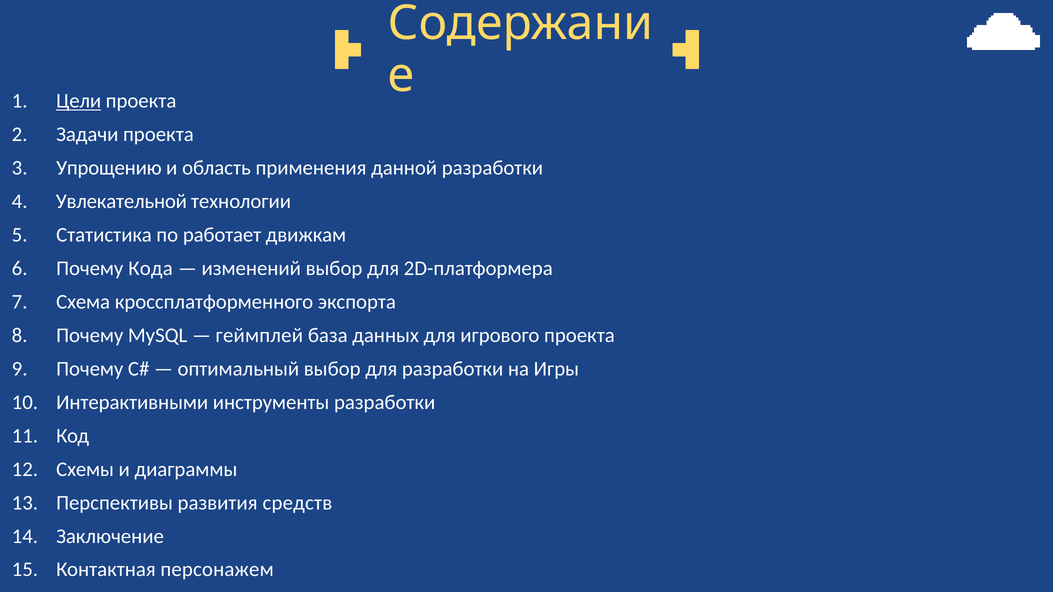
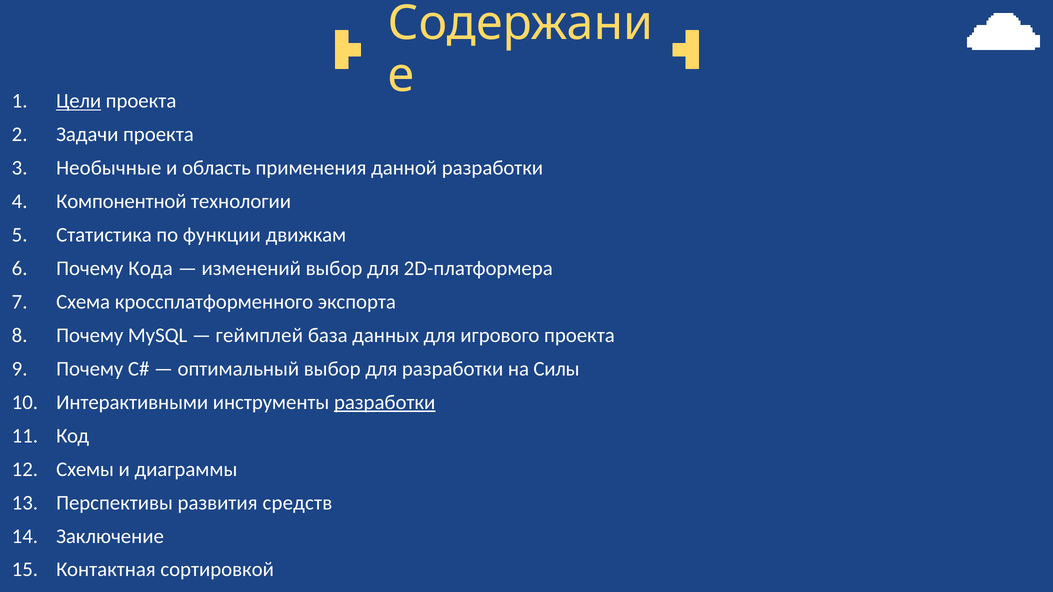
Упрощению: Упрощению -> Необычные
Увлекательной: Увлекательной -> Компонентной
работает: работает -> функции
Игры: Игры -> Силы
разработки at (385, 402) underline: none -> present
персонажем: персонажем -> сортировкой
